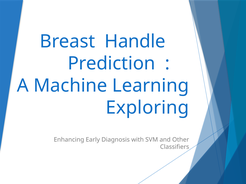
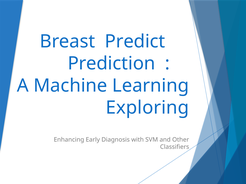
Handle: Handle -> Predict
